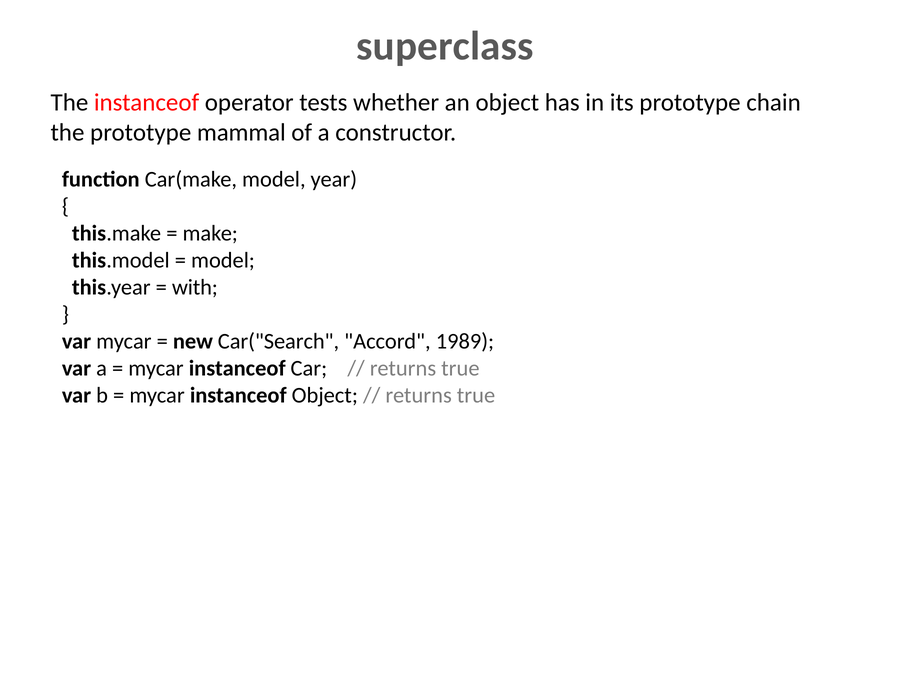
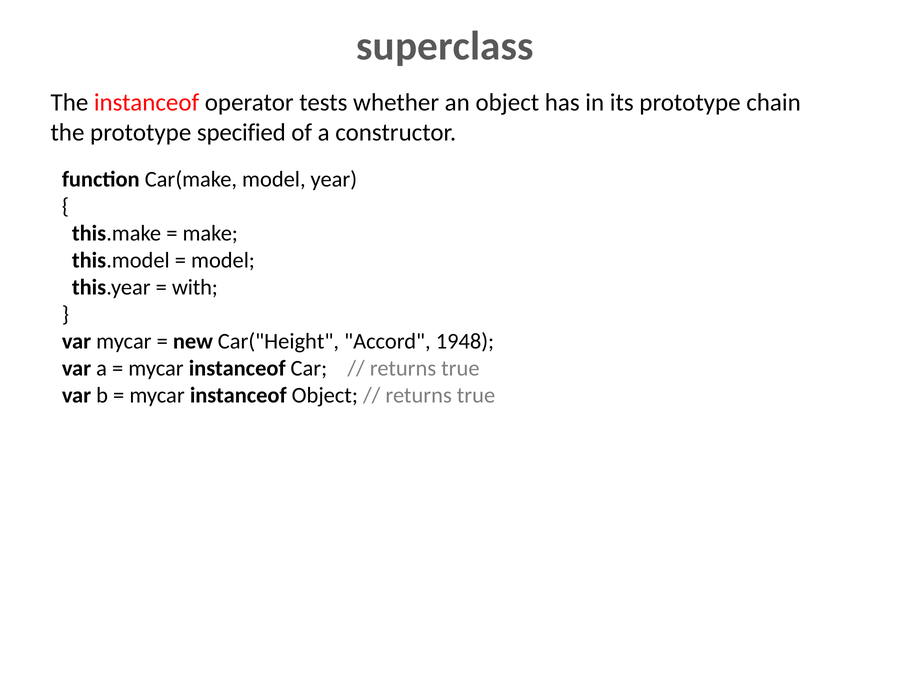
mammal: mammal -> specified
Car("Search: Car("Search -> Car("Height
1989: 1989 -> 1948
